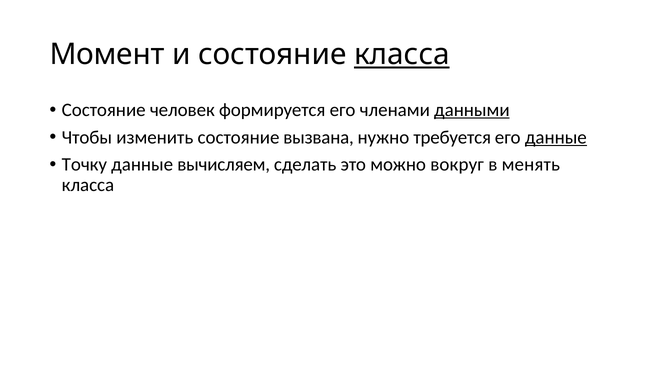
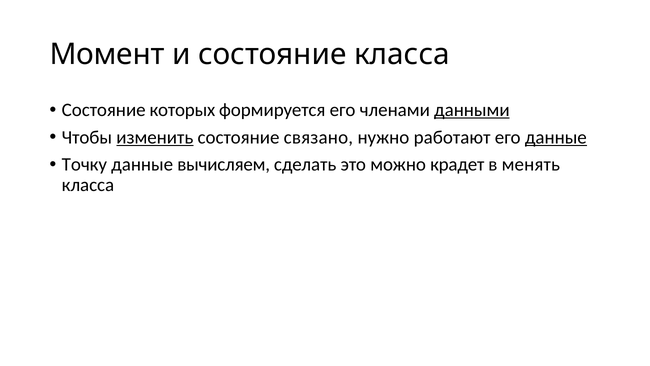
класса at (402, 55) underline: present -> none
человек: человек -> которых
изменить underline: none -> present
вызвана: вызвана -> связано
требуется: требуется -> работают
вокруг: вокруг -> крадет
